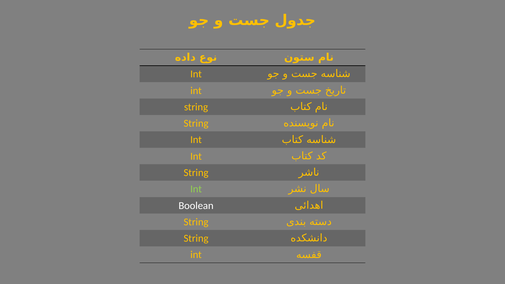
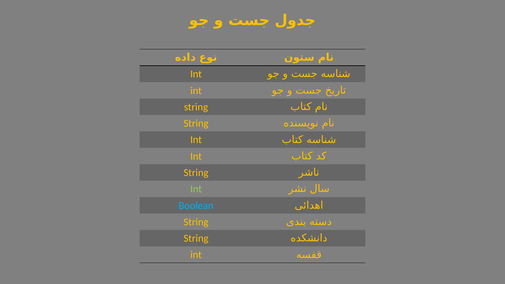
Boolean colour: white -> light blue
